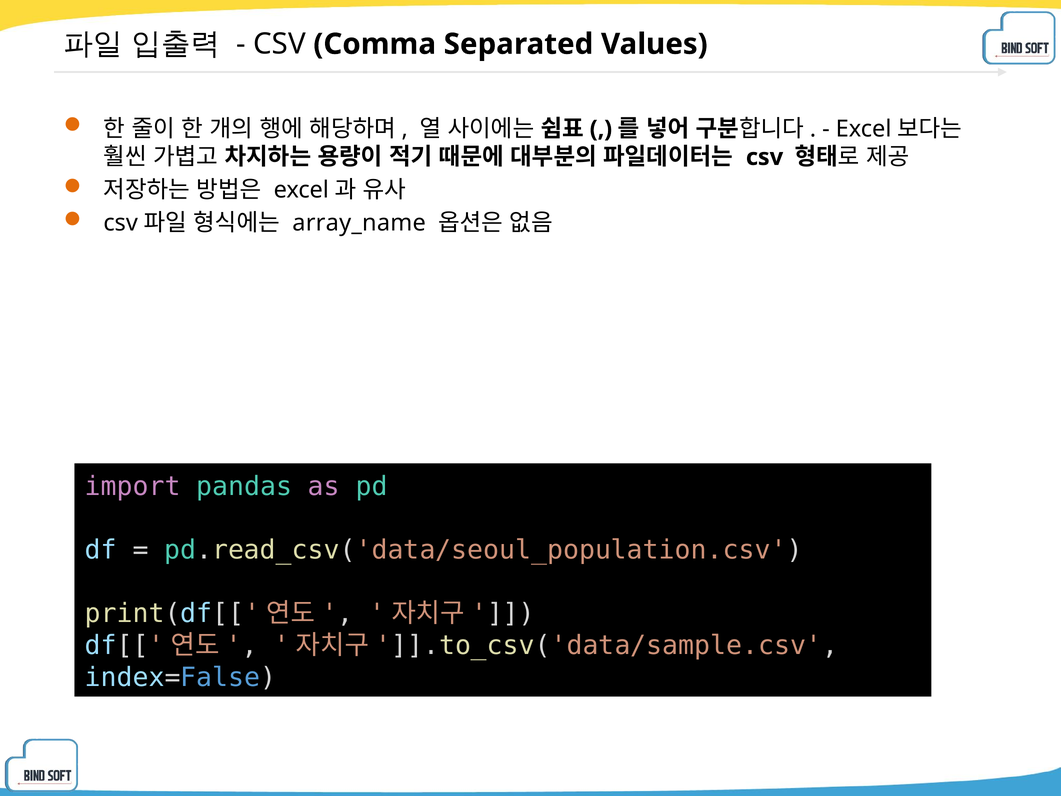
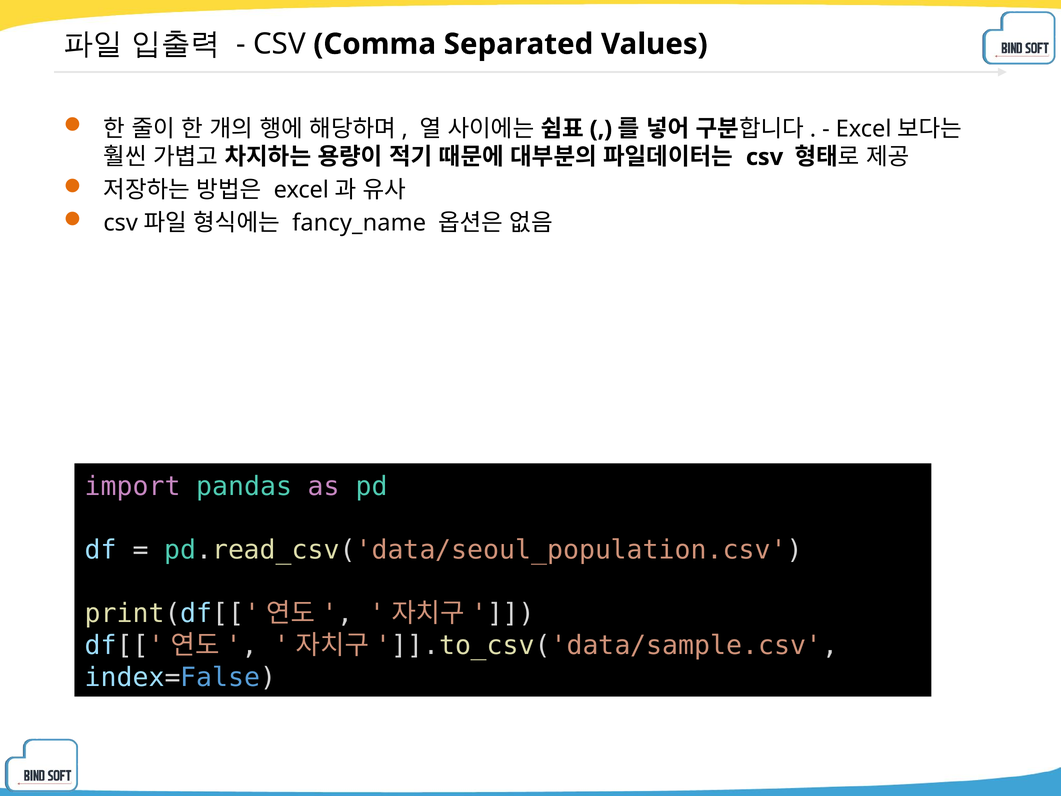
array_name: array_name -> fancy_name
